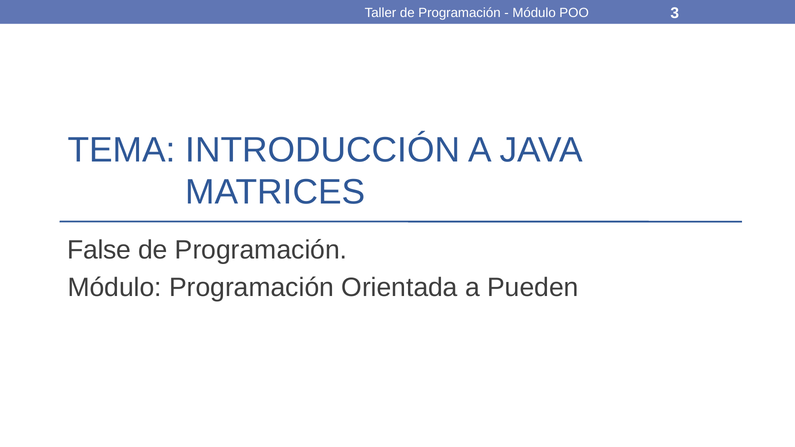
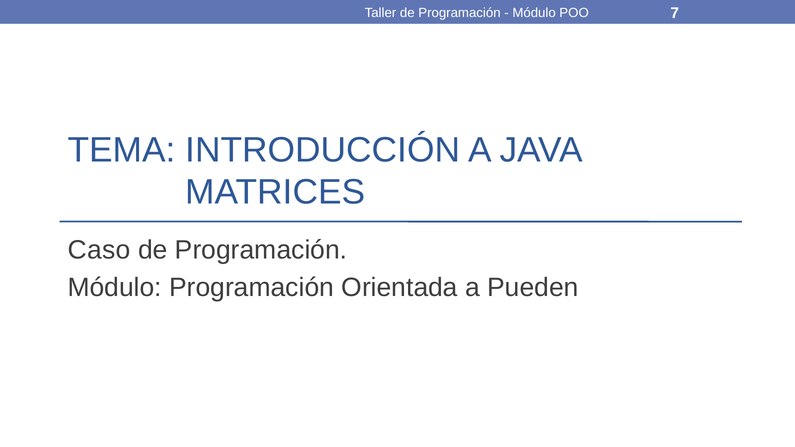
3: 3 -> 7
False: False -> Caso
